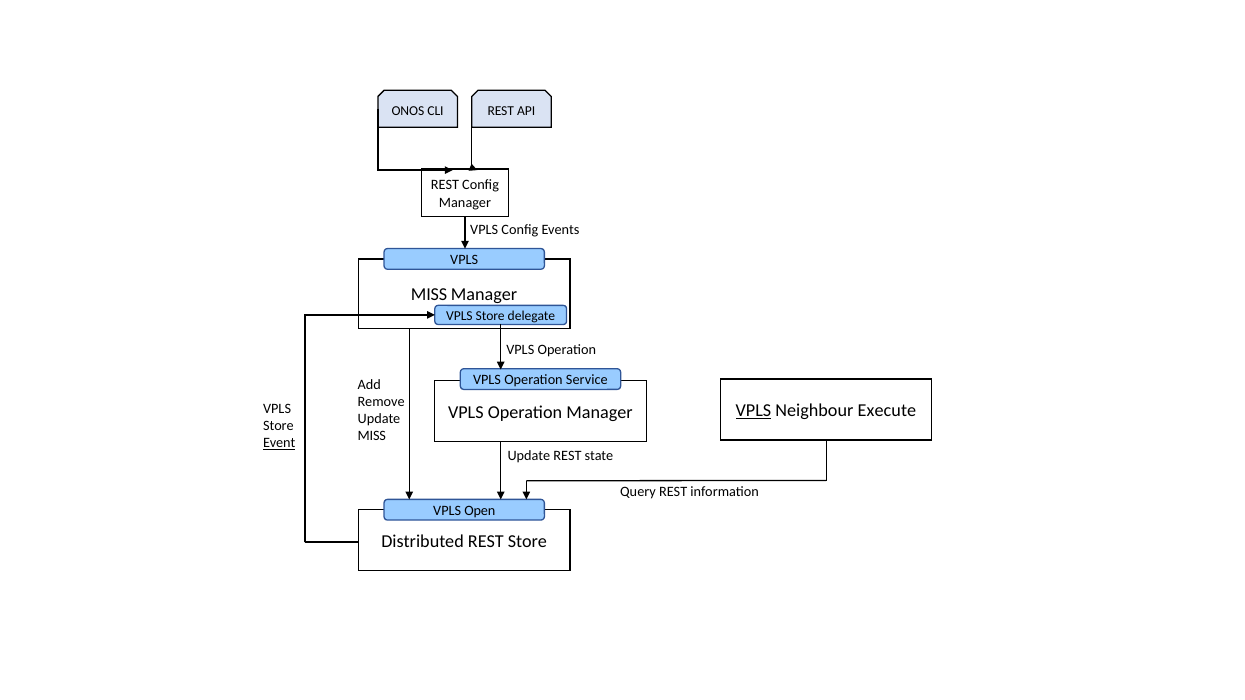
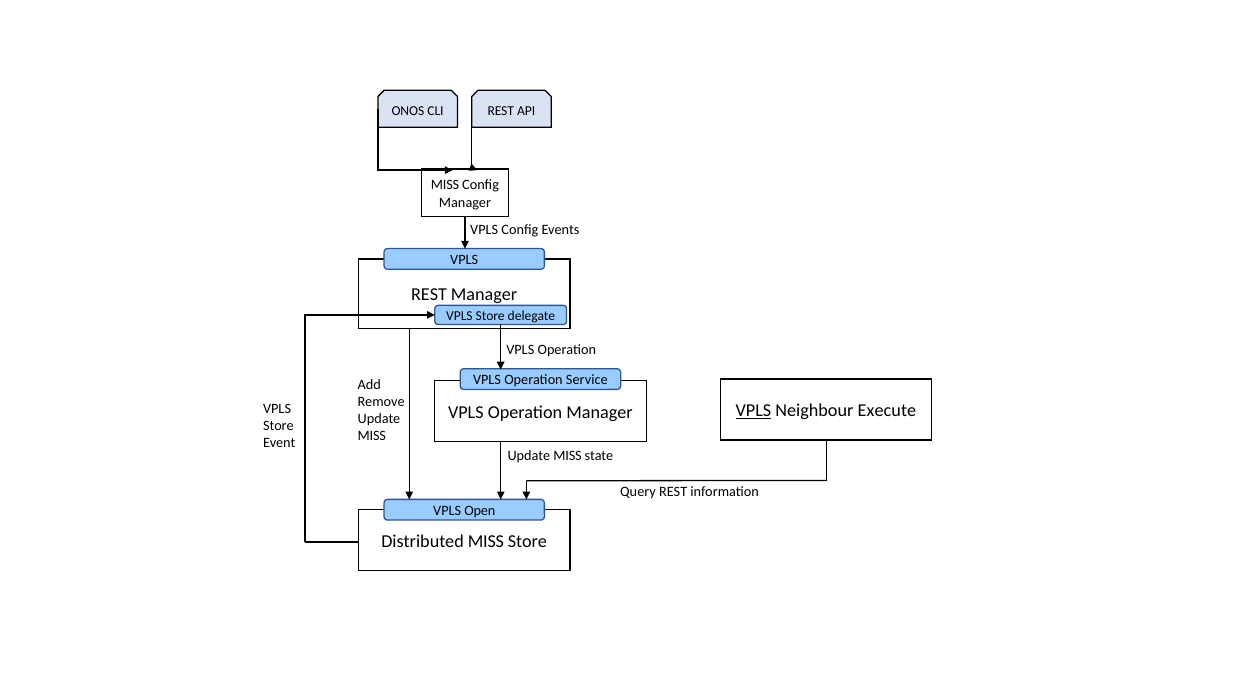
REST at (445, 185): REST -> MISS
MISS at (429, 295): MISS -> REST
Event underline: present -> none
REST at (567, 456): REST -> MISS
Distributed REST: REST -> MISS
